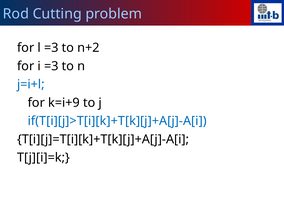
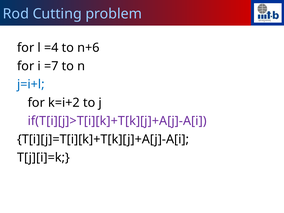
l =3: =3 -> =4
n+2: n+2 -> n+6
i =3: =3 -> =7
k=i+9: k=i+9 -> k=i+2
if(T[i][j]>T[i][k]+T[k][j]+A[j]-A[i colour: blue -> purple
